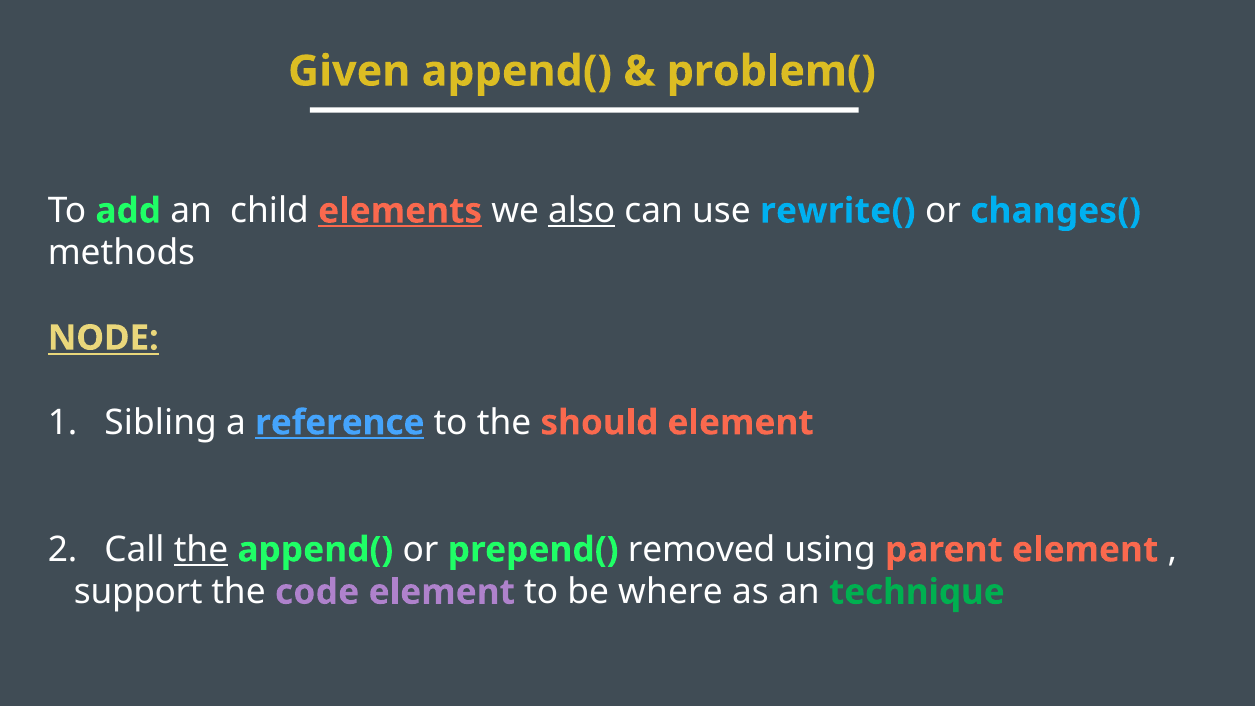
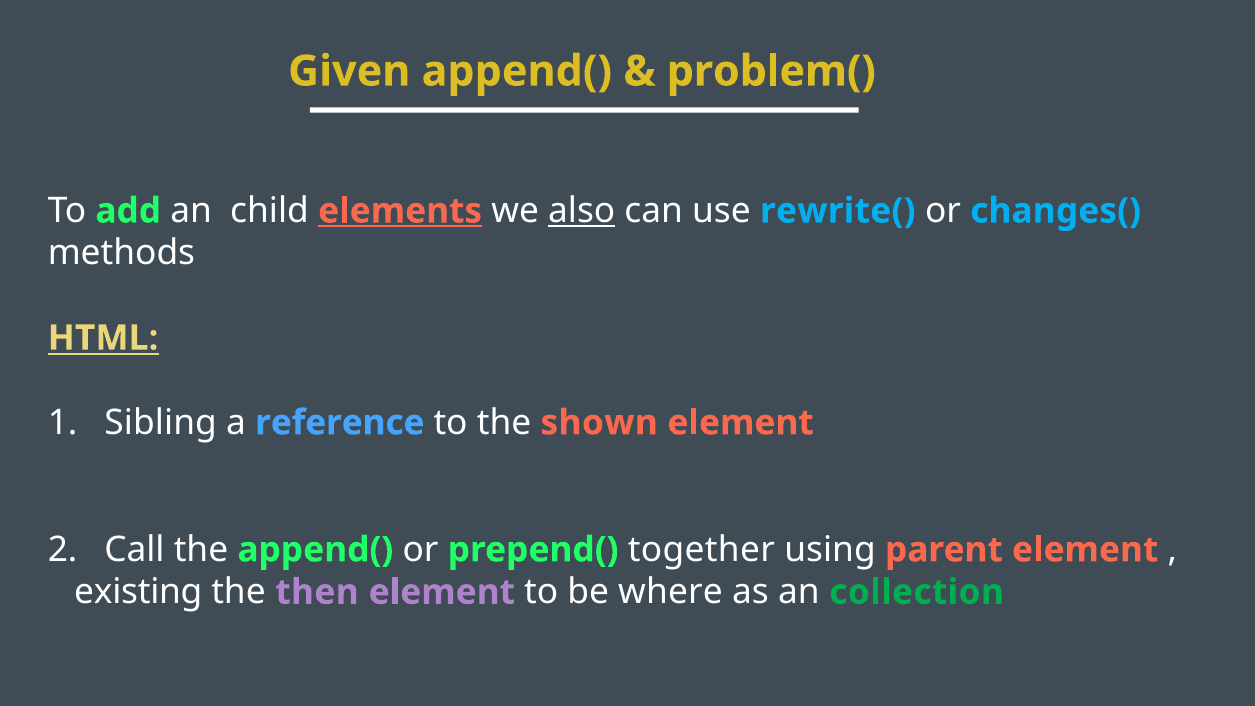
NODE: NODE -> HTML
reference underline: present -> none
should: should -> shown
the at (201, 550) underline: present -> none
removed: removed -> together
support: support -> existing
code: code -> then
technique: technique -> collection
